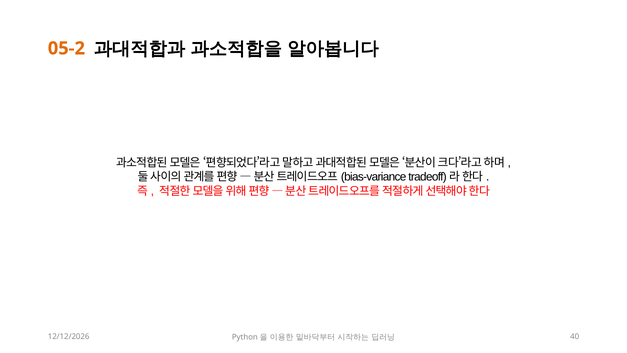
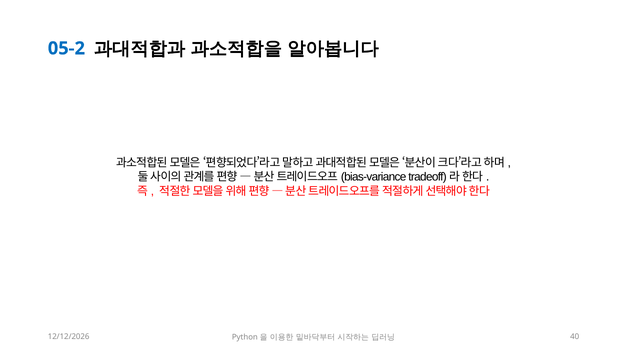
05-2 colour: orange -> blue
